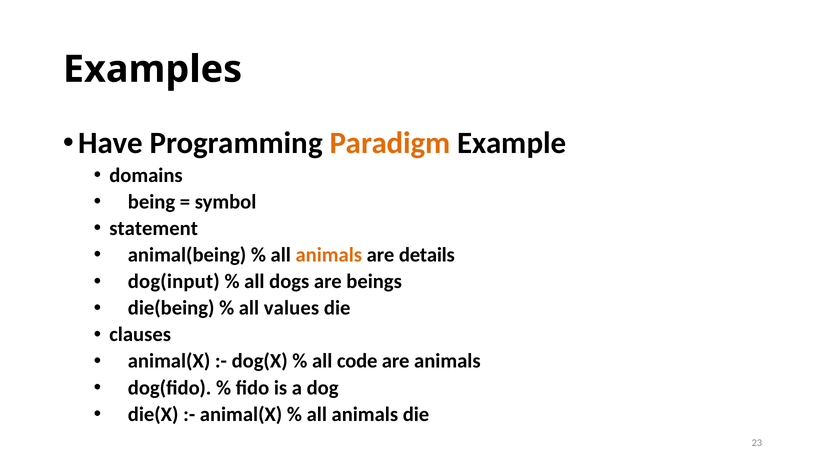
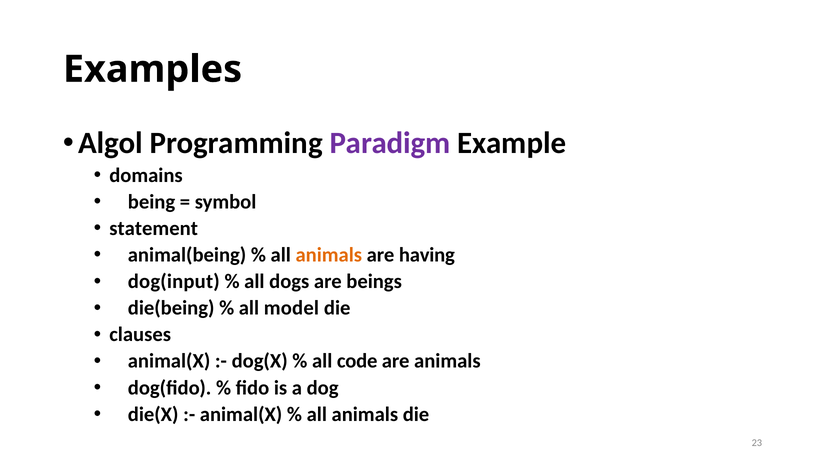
Have: Have -> Algol
Paradigm colour: orange -> purple
details: details -> having
values: values -> model
